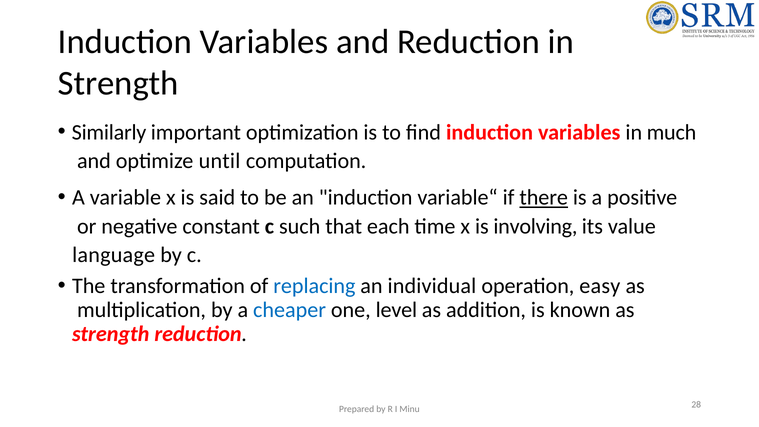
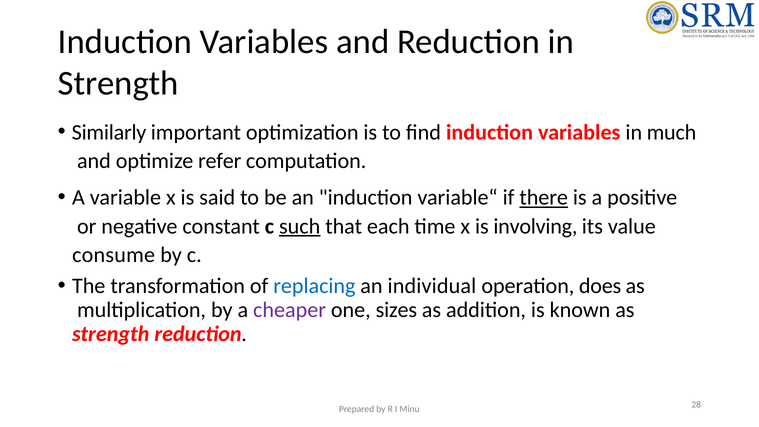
until: until -> refer
such underline: none -> present
language: language -> consume
easy: easy -> does
cheaper colour: blue -> purple
level: level -> sizes
